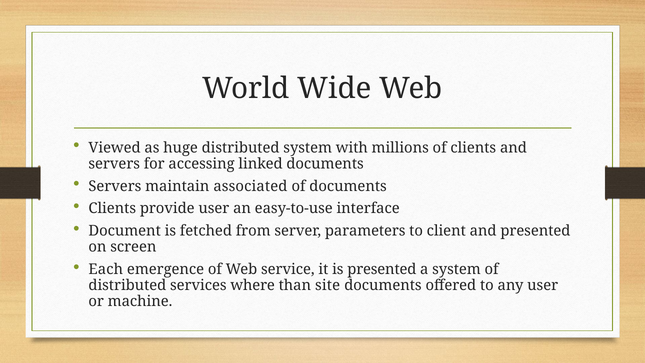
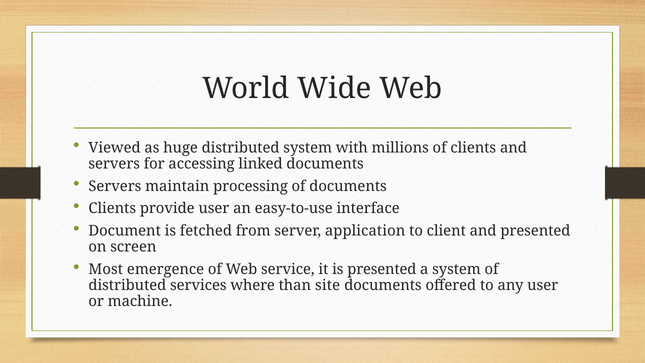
associated: associated -> processing
parameters: parameters -> application
Each: Each -> Most
